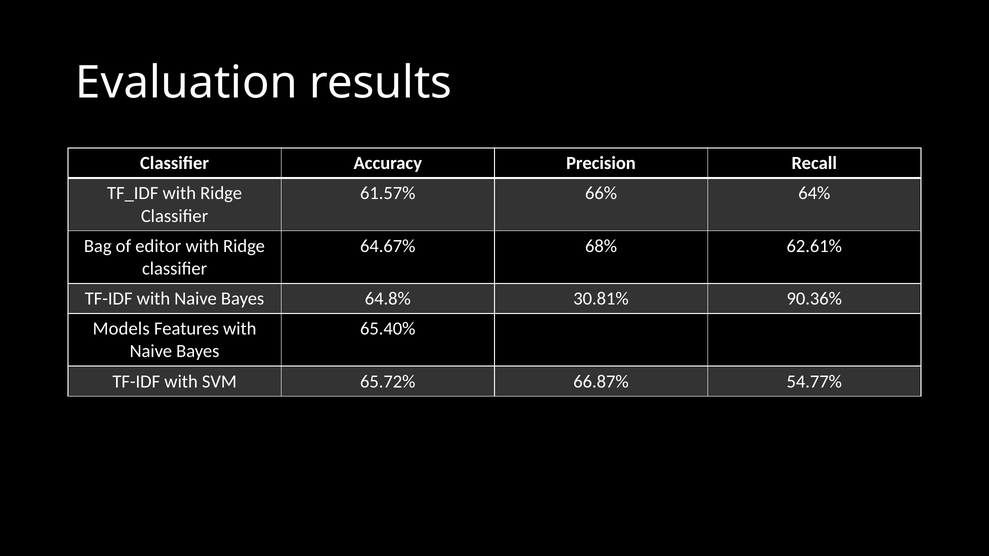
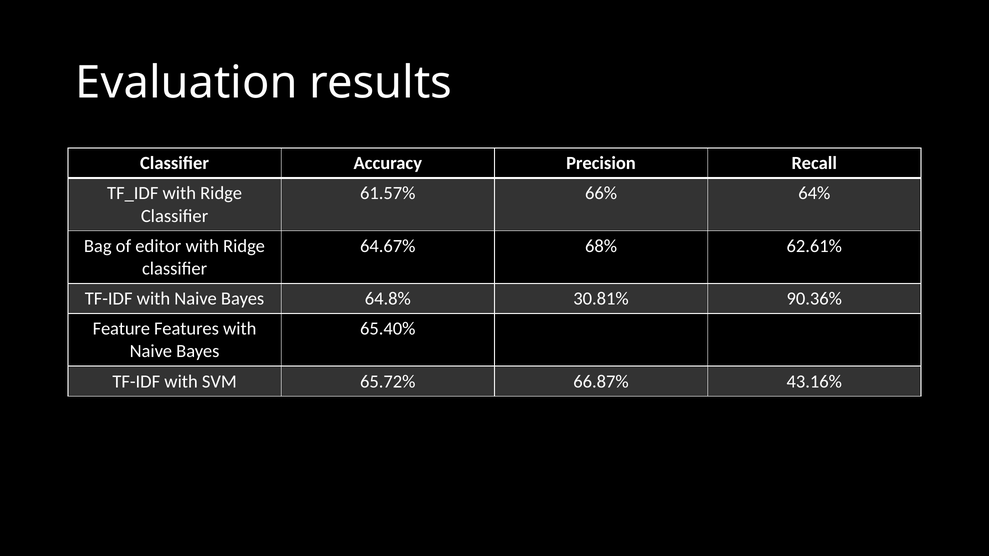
Models: Models -> Feature
54.77%: 54.77% -> 43.16%
